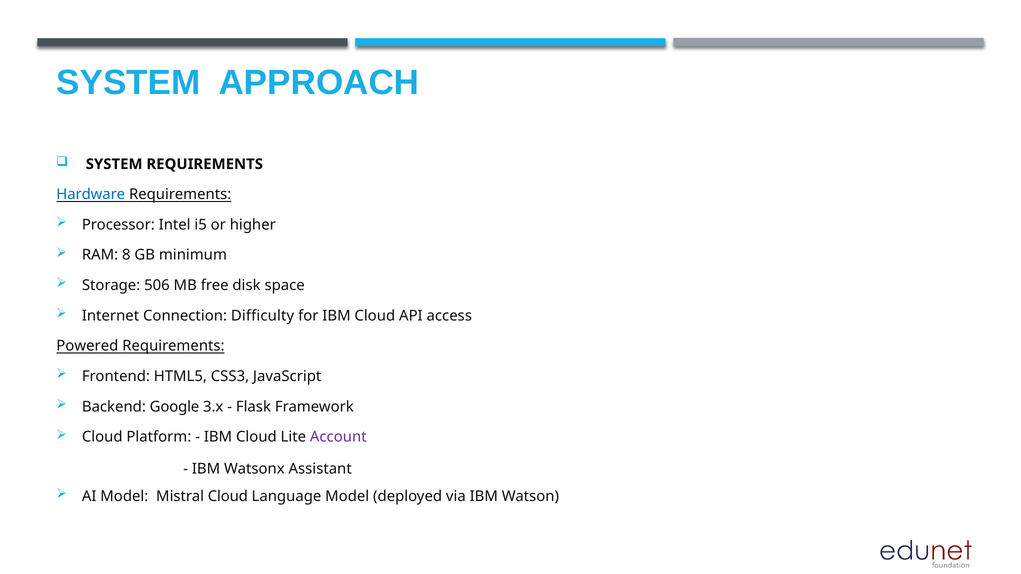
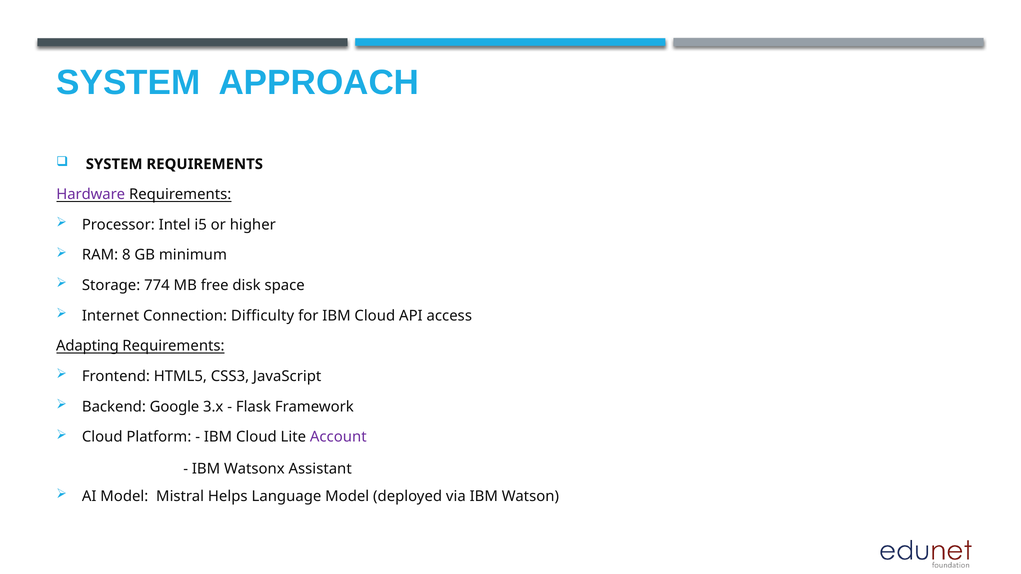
Hardware colour: blue -> purple
506: 506 -> 774
Powered: Powered -> Adapting
Mistral Cloud: Cloud -> Helps
